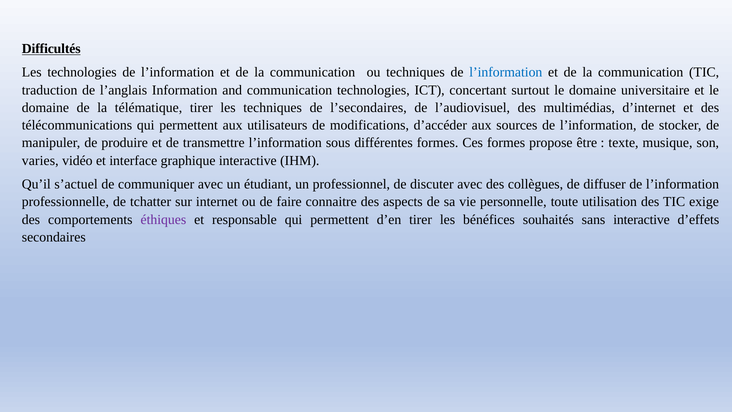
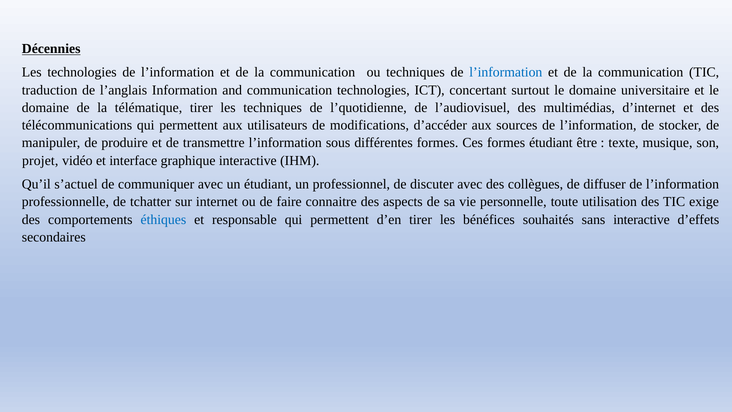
Difficultés: Difficultés -> Décennies
l’secondaires: l’secondaires -> l’quotidienne
formes propose: propose -> étudiant
varies: varies -> projet
éthiques colour: purple -> blue
